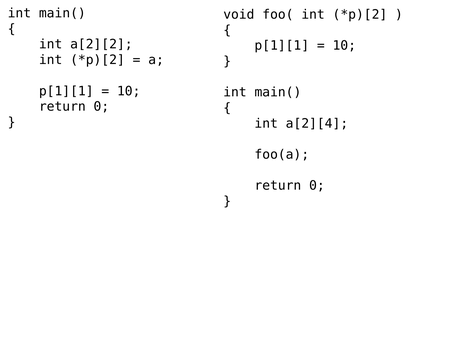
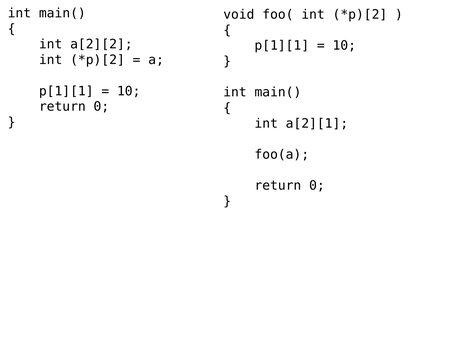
a[2][4: a[2][4 -> a[2][1
